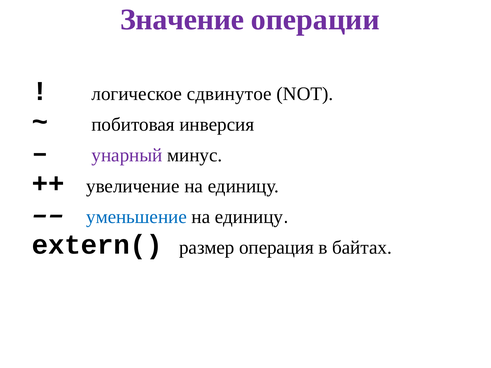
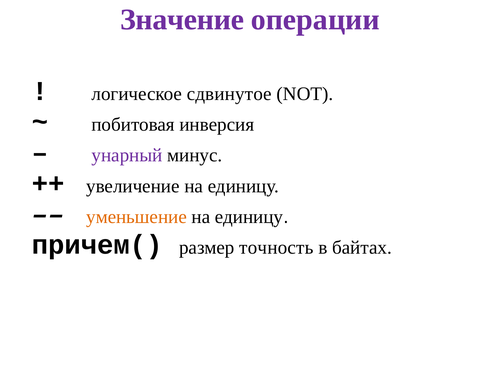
уменьшение colour: blue -> orange
extern(: extern( -> причем(
операция: операция -> точность
